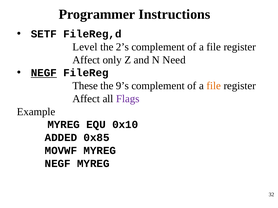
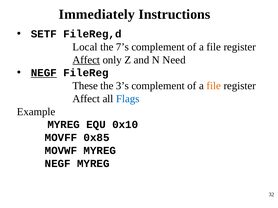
Programmer: Programmer -> Immediately
Level: Level -> Local
2’s: 2’s -> 7’s
Affect at (86, 60) underline: none -> present
9’s: 9’s -> 3’s
Flags colour: purple -> blue
ADDED: ADDED -> MOVFF
